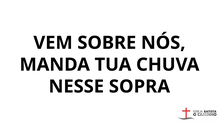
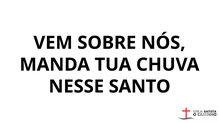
SOPRA: SOPRA -> SANTO
